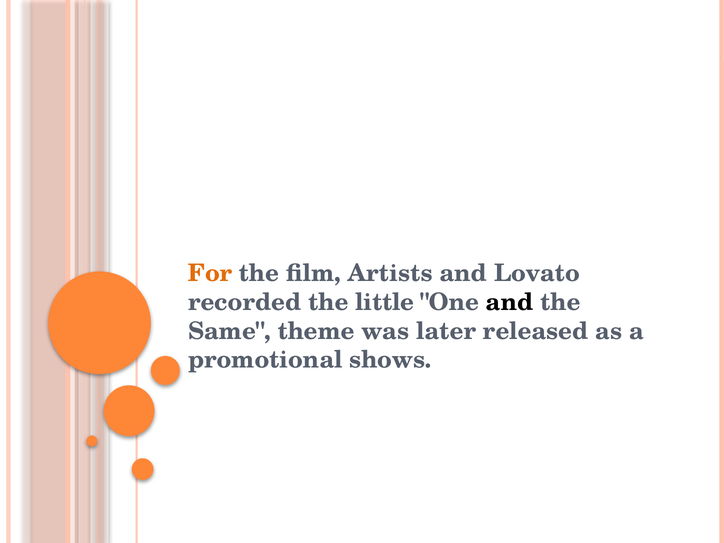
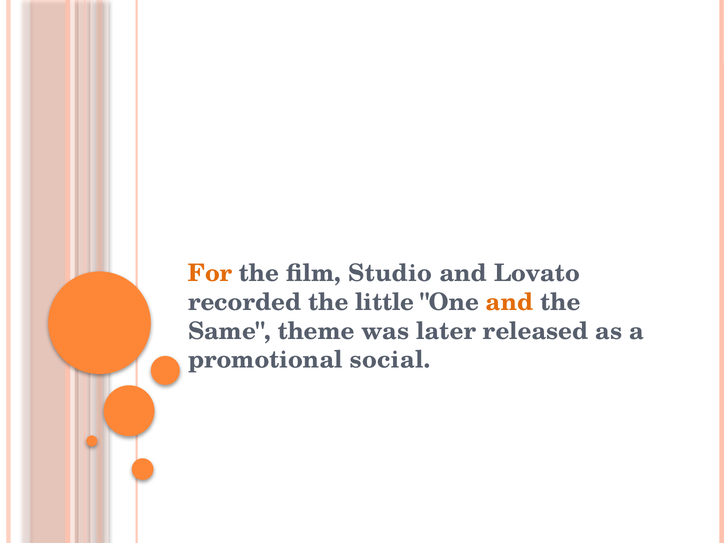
Artists: Artists -> Studio
and at (510, 302) colour: black -> orange
shows: shows -> social
